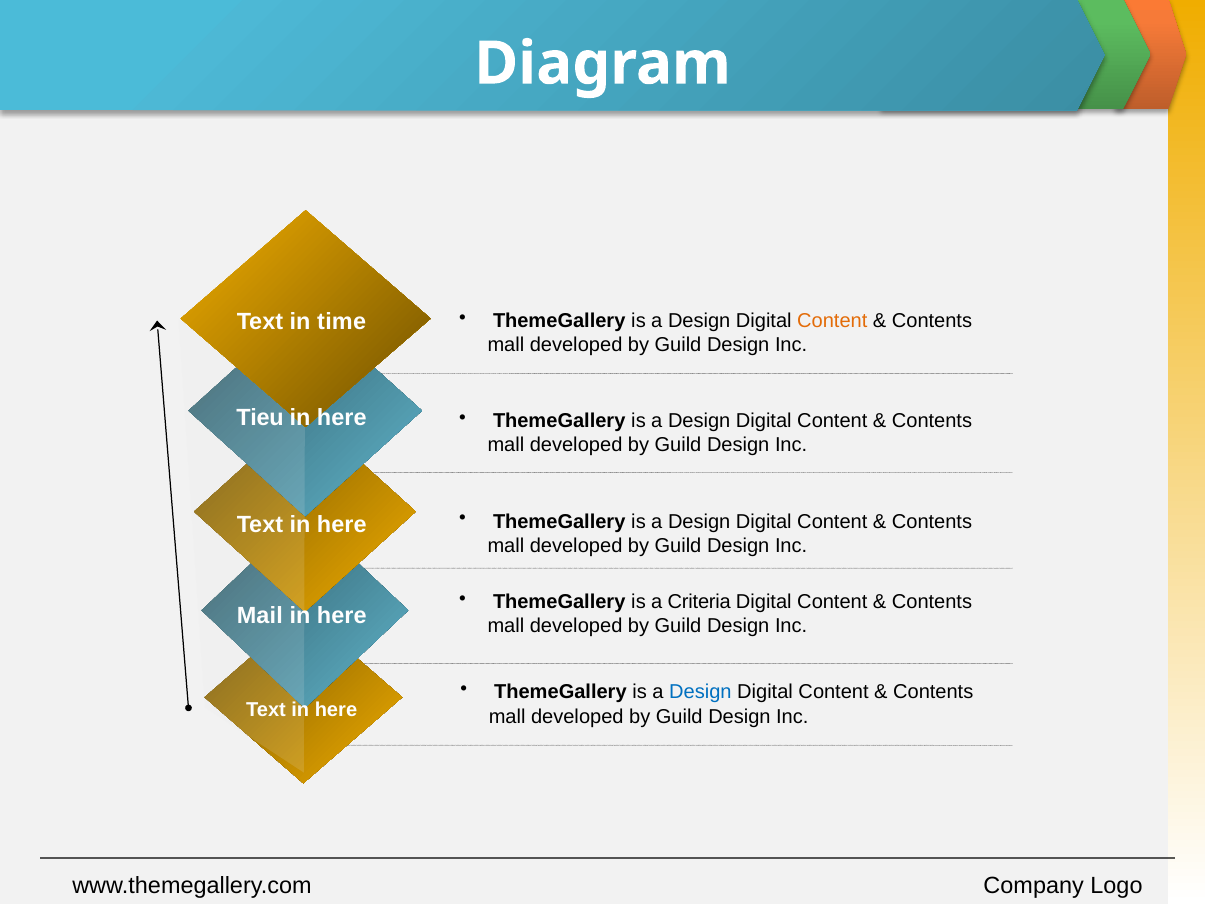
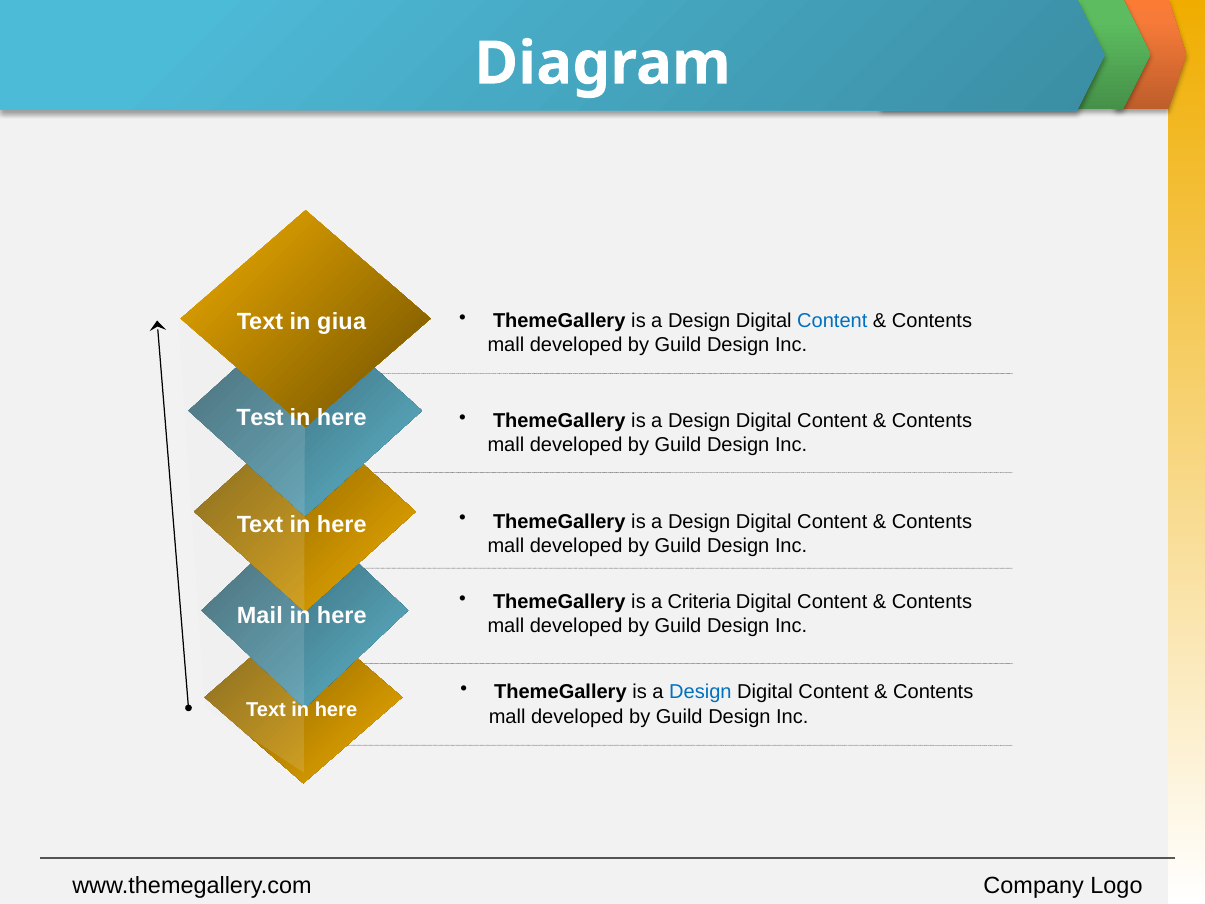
time: time -> giua
Content at (832, 321) colour: orange -> blue
Tieu: Tieu -> Test
